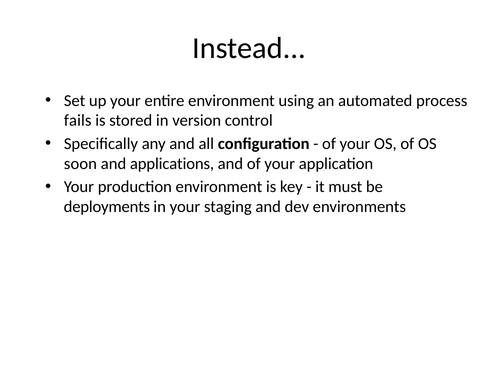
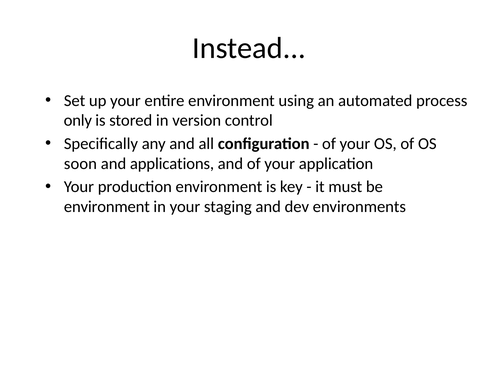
fails: fails -> only
deployments at (107, 207): deployments -> environment
